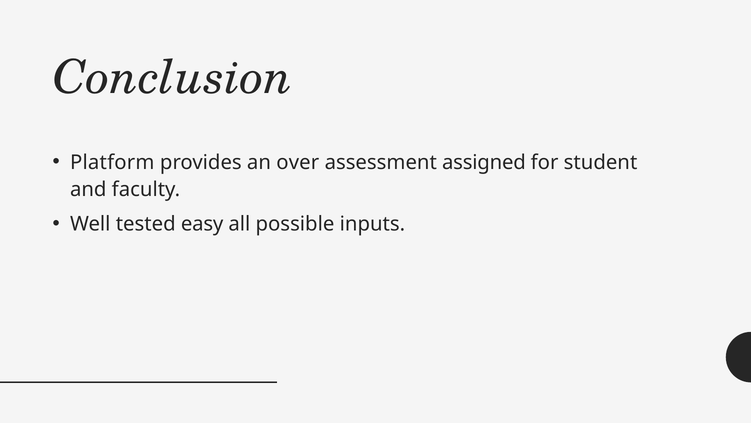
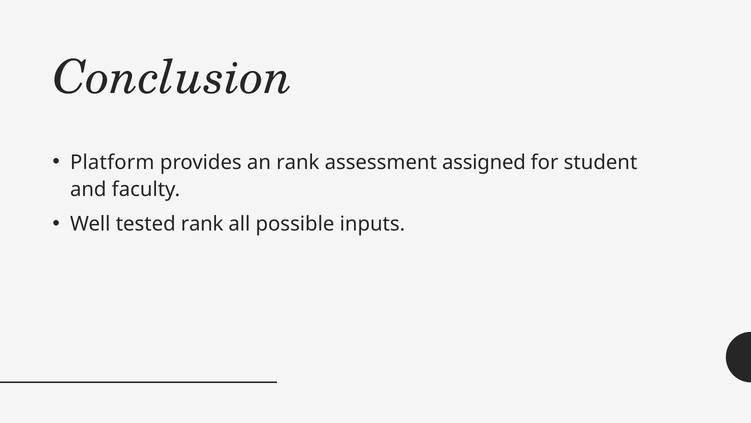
an over: over -> rank
tested easy: easy -> rank
